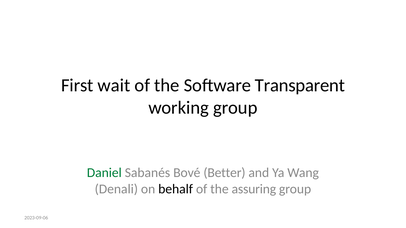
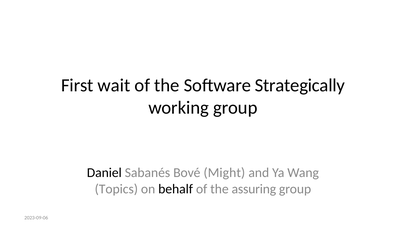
Transparent: Transparent -> Strategically
Daniel colour: green -> black
Better: Better -> Might
Denali: Denali -> Topics
